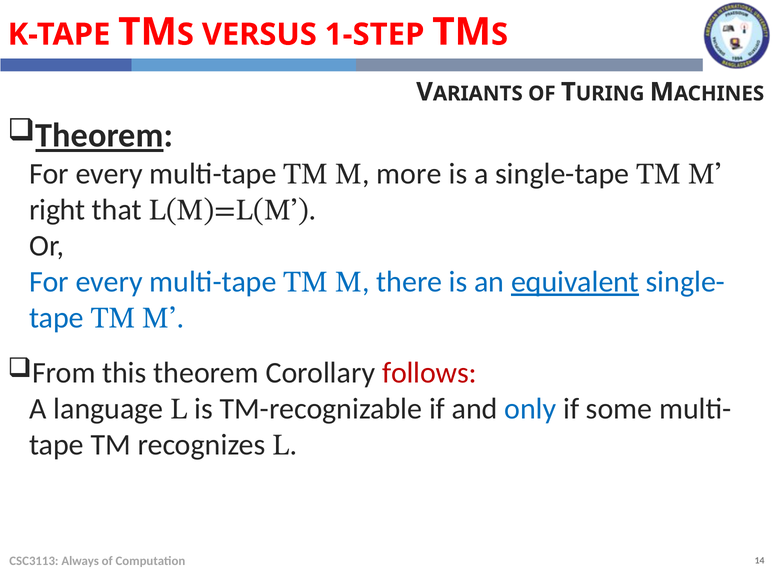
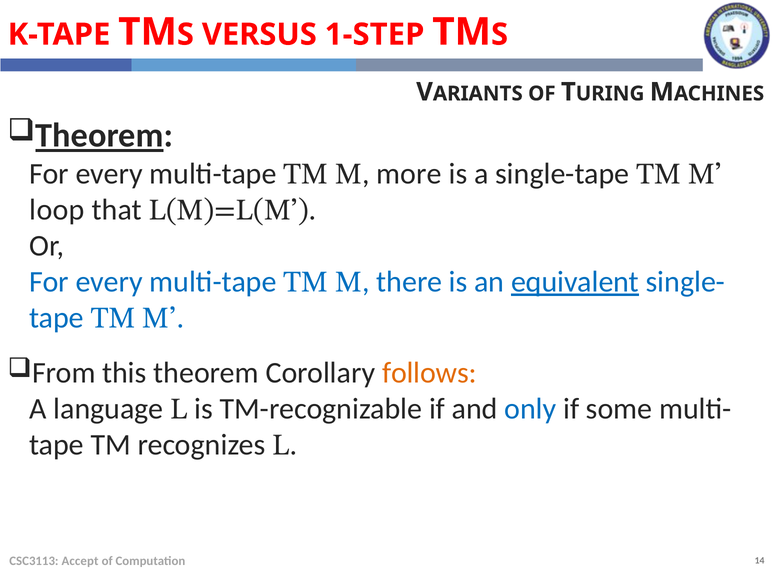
right: right -> loop
follows colour: red -> orange
Always: Always -> Accept
